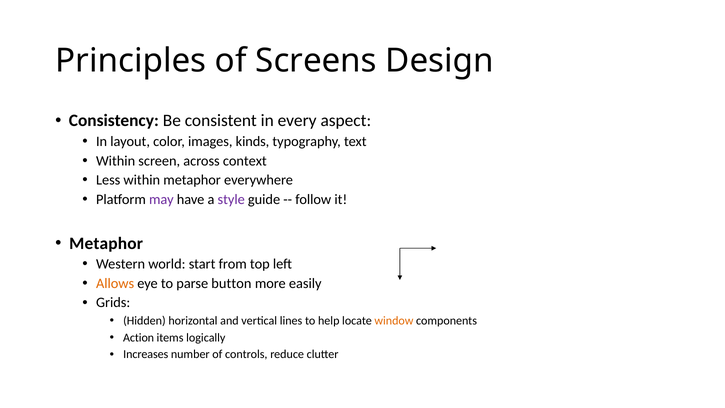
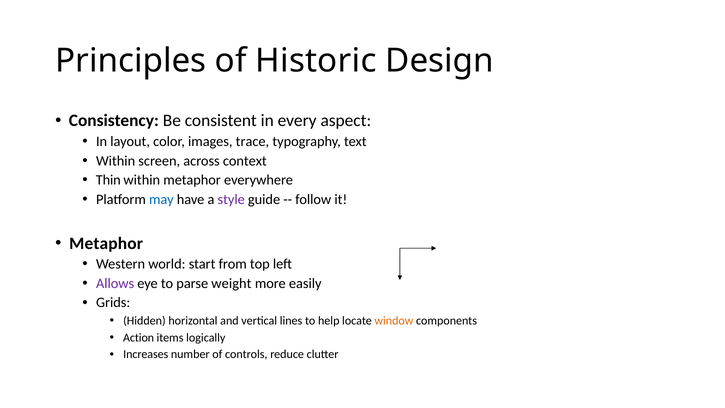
Screens: Screens -> Historic
kinds: kinds -> trace
Less: Less -> Thin
may colour: purple -> blue
Allows colour: orange -> purple
button: button -> weight
